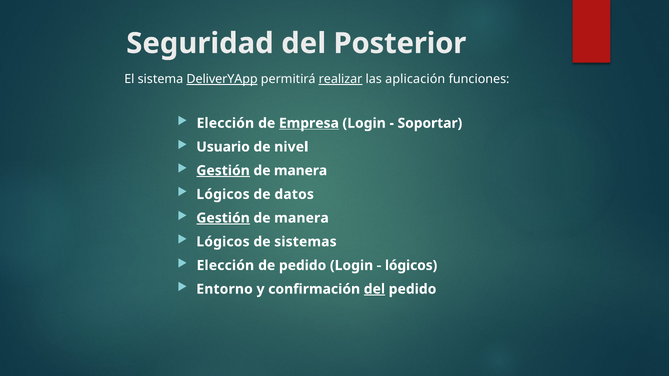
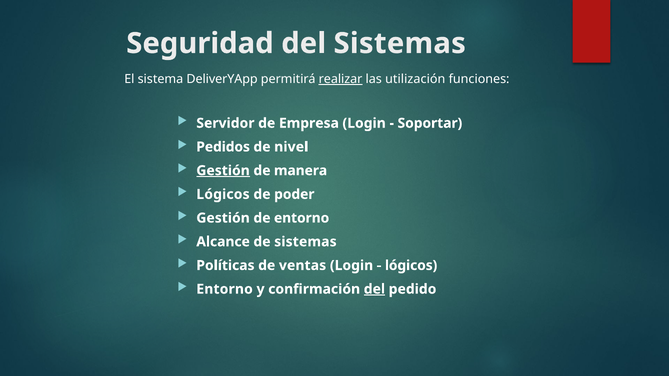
del Posterior: Posterior -> Sistemas
DeliverYApp underline: present -> none
aplicación: aplicación -> utilización
Elección at (225, 123): Elección -> Servidor
Empresa underline: present -> none
Usuario: Usuario -> Pedidos
datos: datos -> poder
Gestión at (223, 218) underline: present -> none
manera at (301, 218): manera -> entorno
Lógicos at (223, 242): Lógicos -> Alcance
Elección at (225, 266): Elección -> Políticas
de pedido: pedido -> ventas
